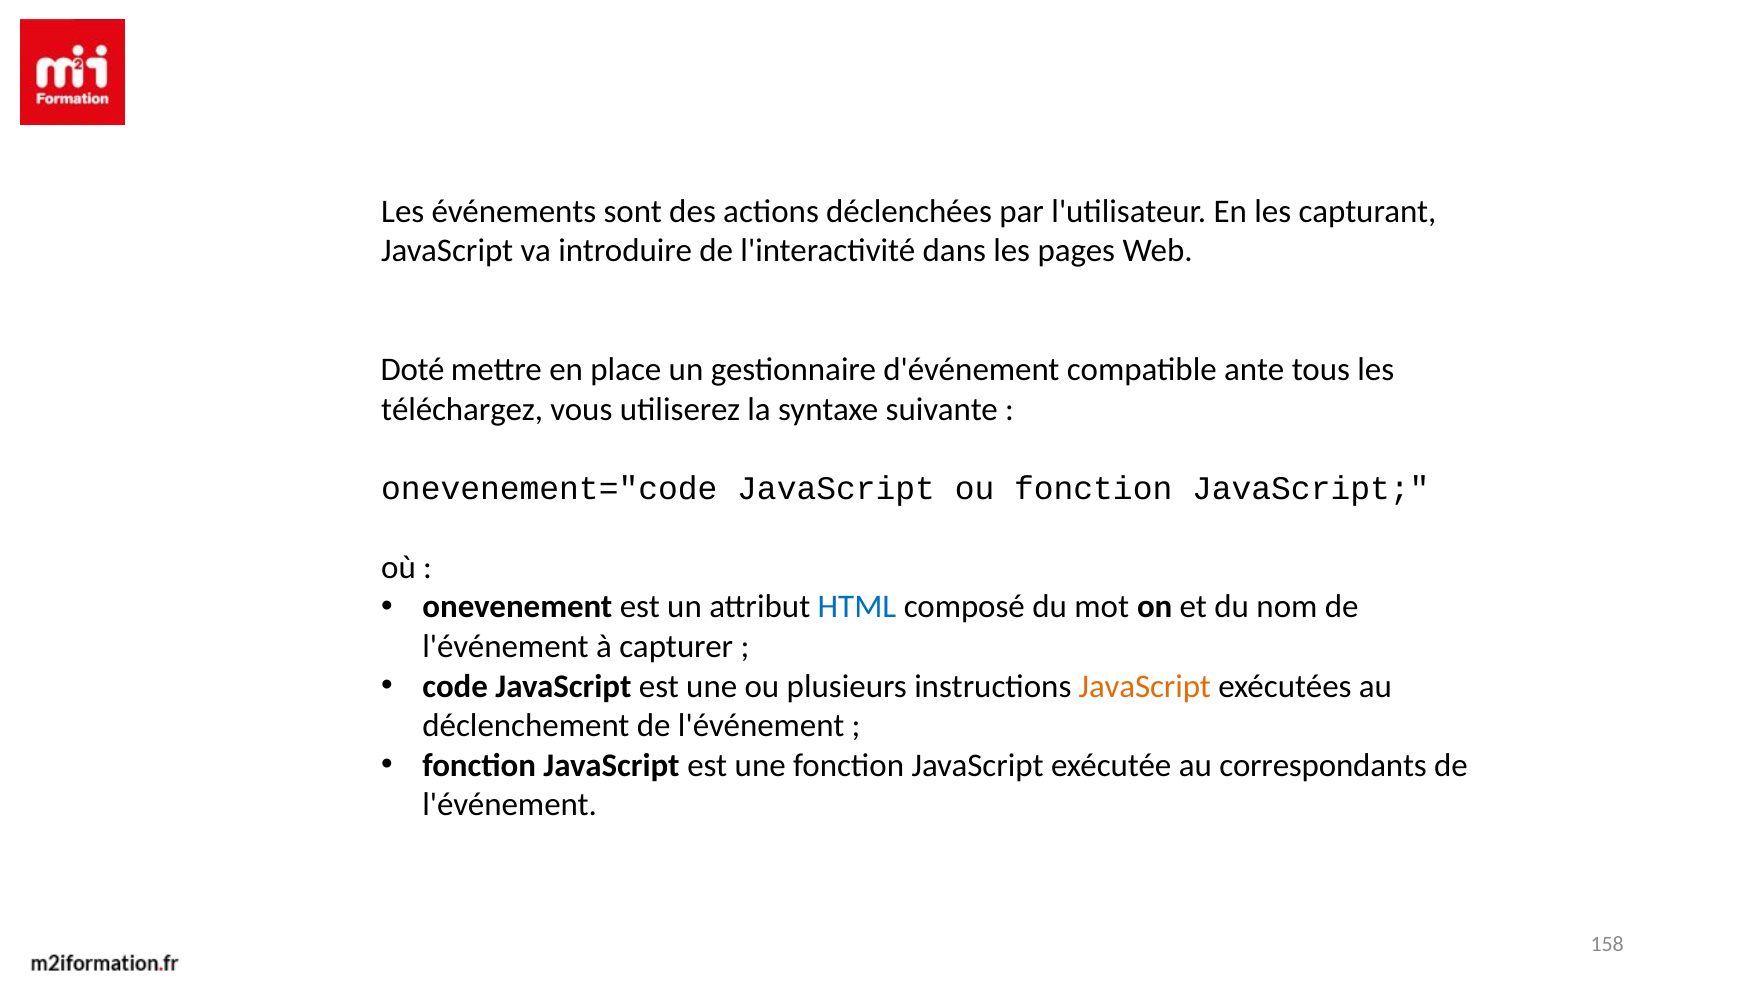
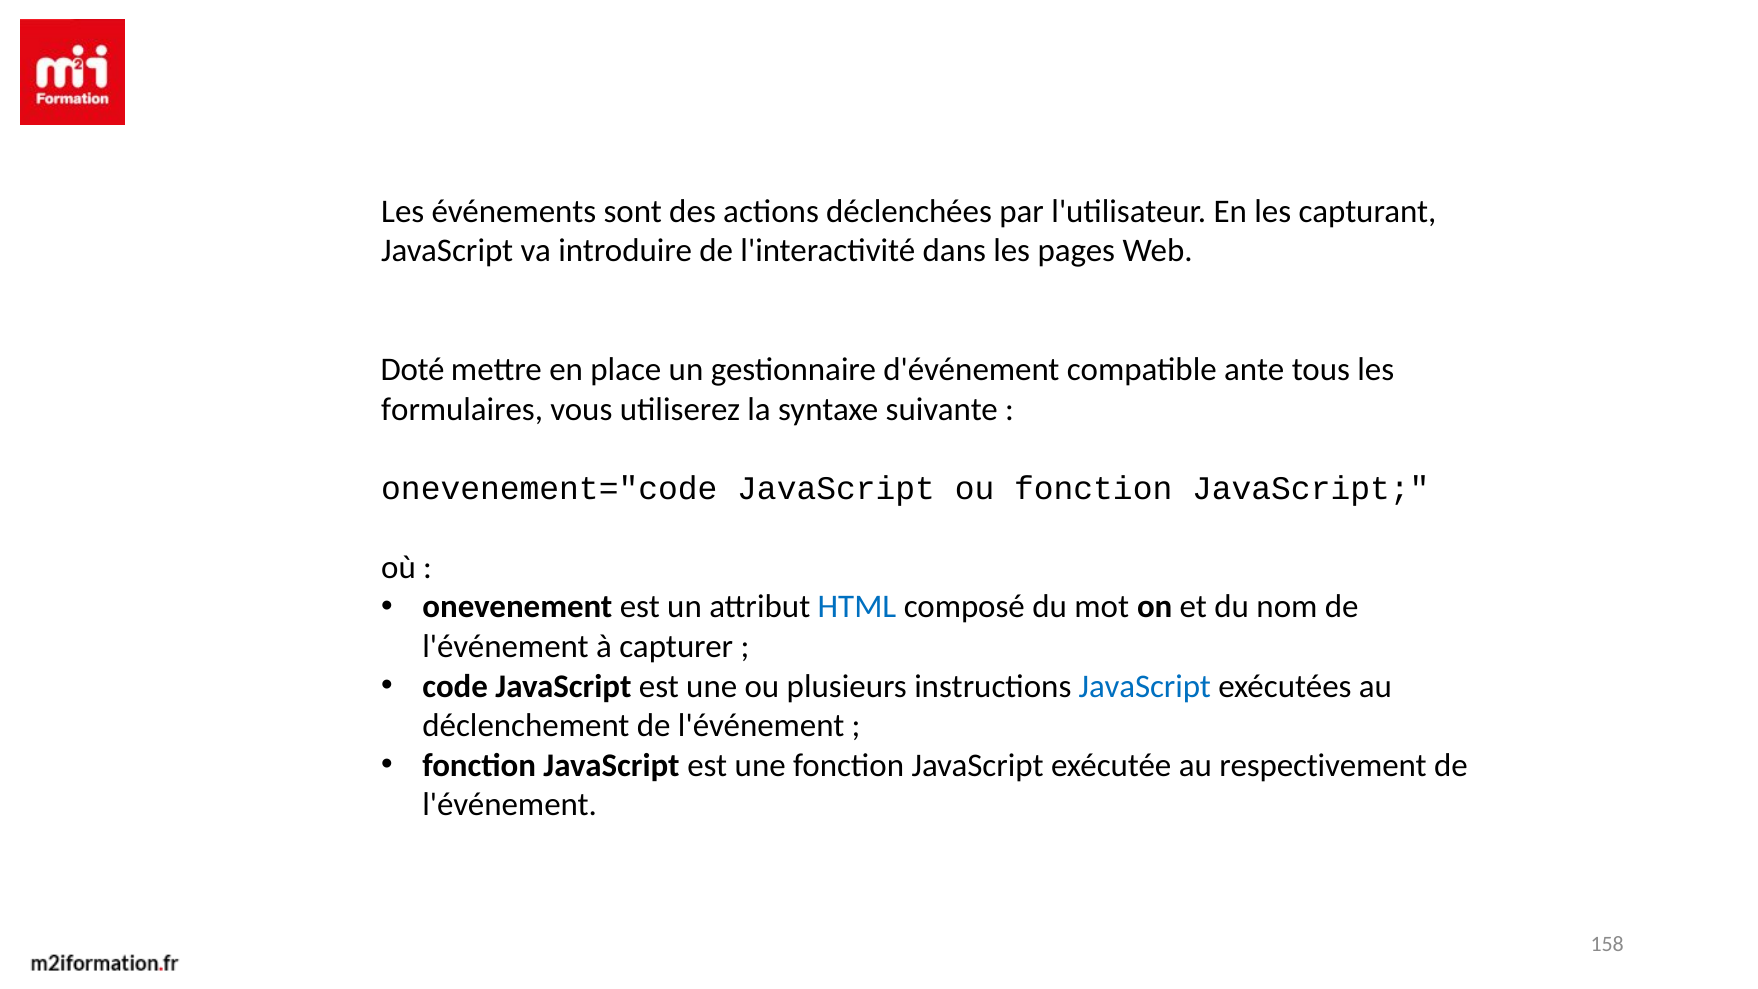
téléchargez: téléchargez -> formulaires
JavaScript at (1145, 686) colour: orange -> blue
correspondants: correspondants -> respectivement
